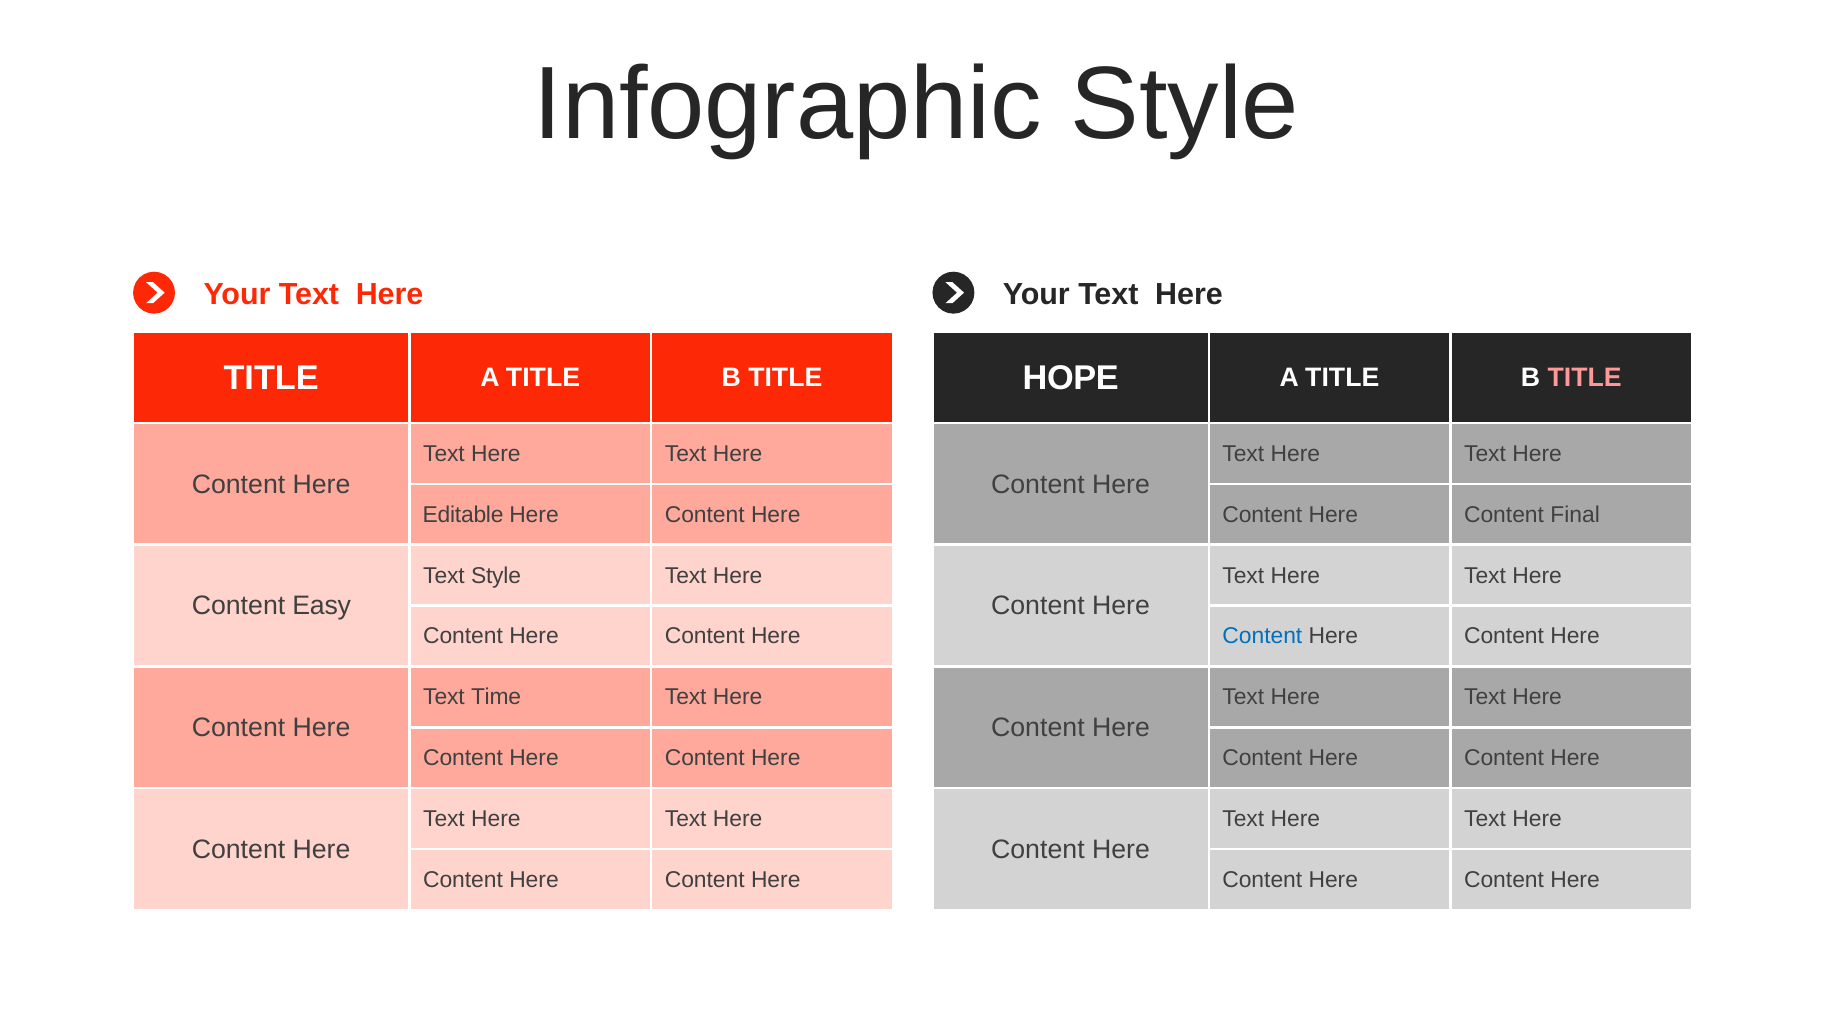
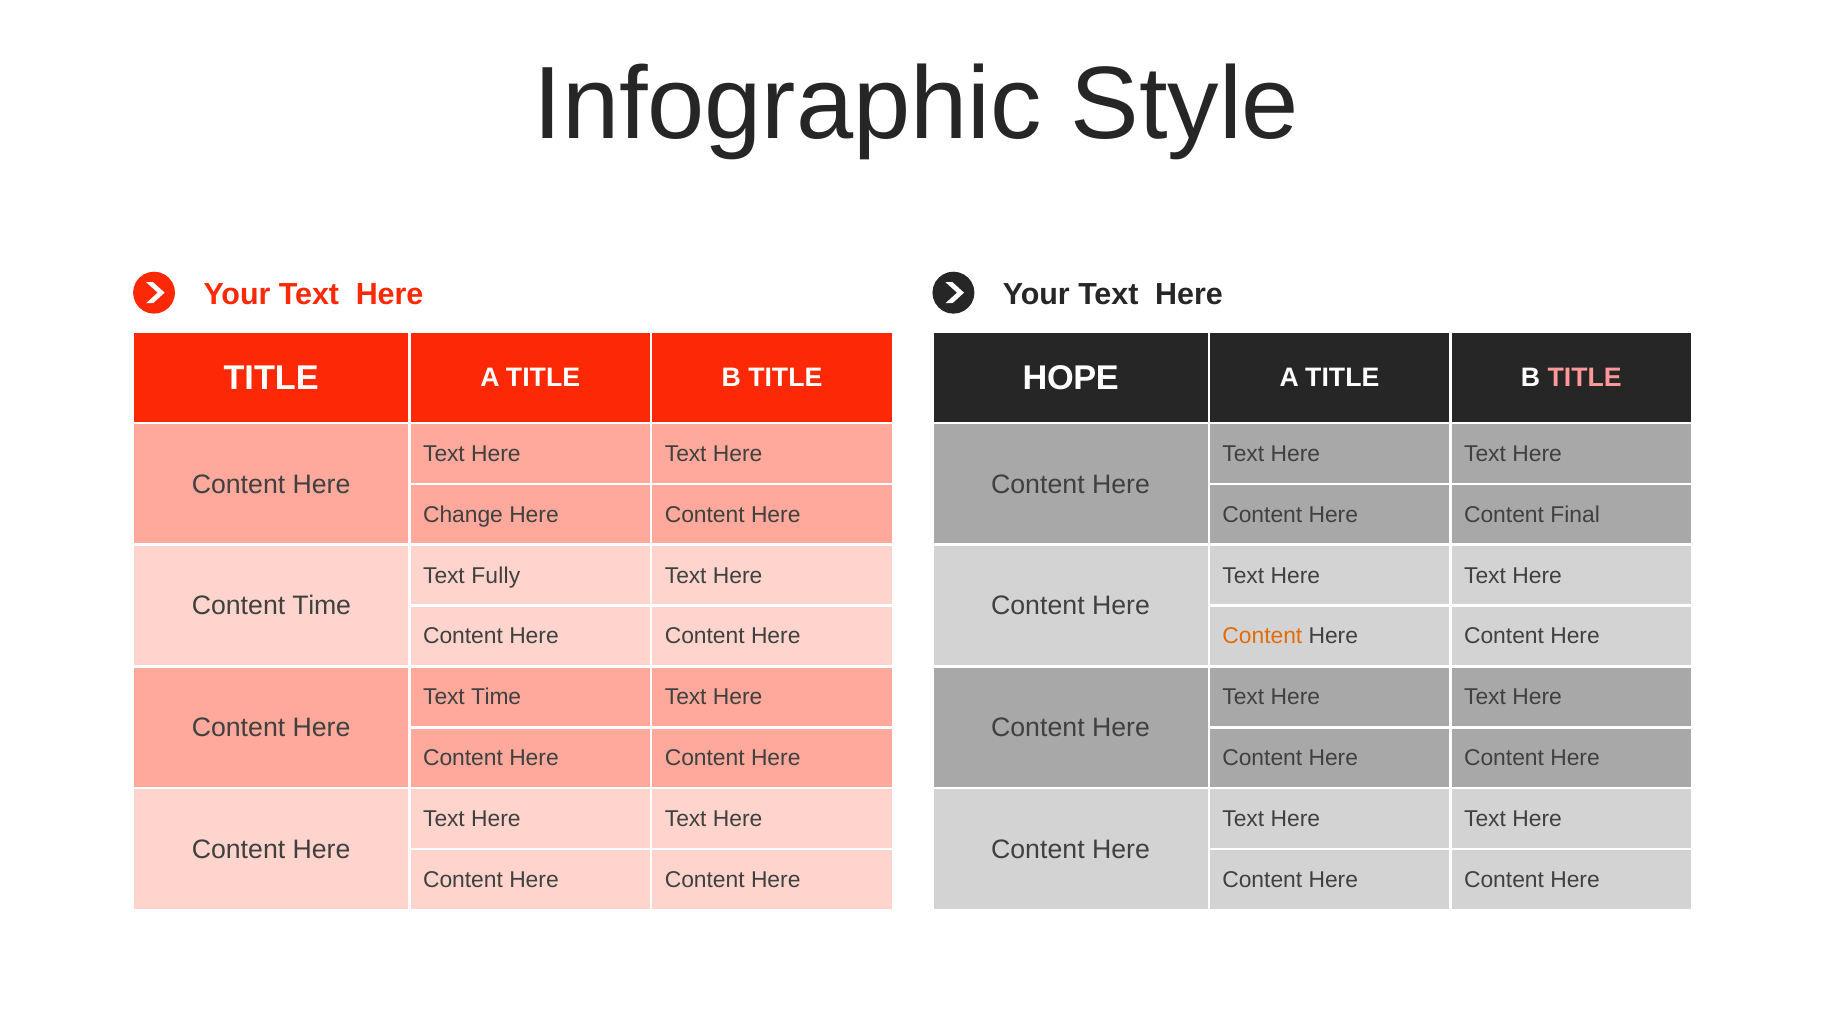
Editable: Editable -> Change
Text Style: Style -> Fully
Content Easy: Easy -> Time
Content at (1262, 636) colour: blue -> orange
